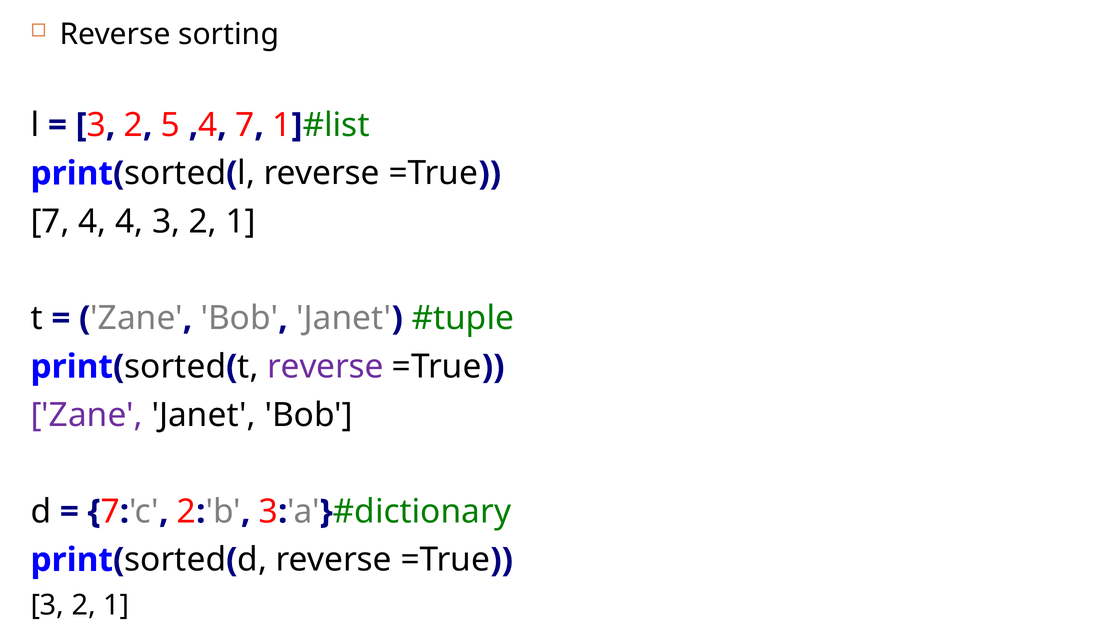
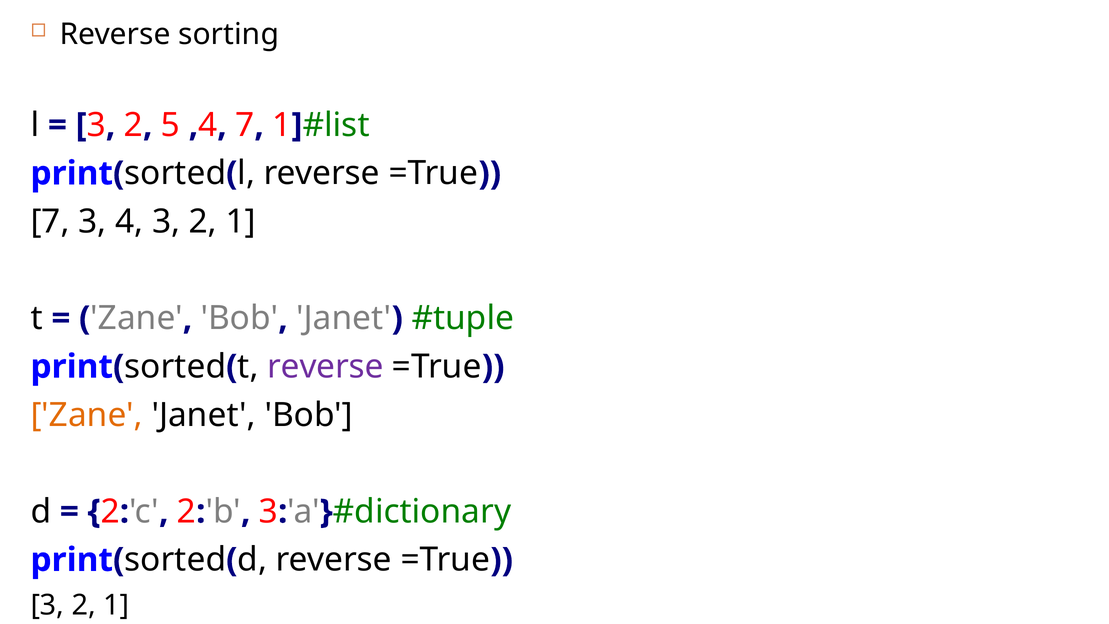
7 4: 4 -> 3
Zane at (87, 415) colour: purple -> orange
7 at (110, 511): 7 -> 2
